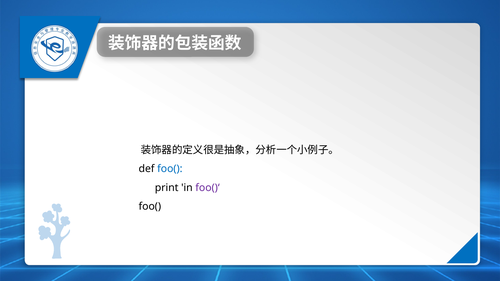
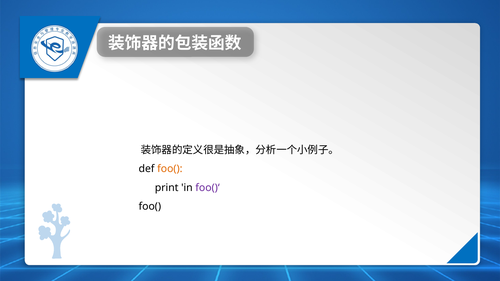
foo( at (170, 169) colour: blue -> orange
